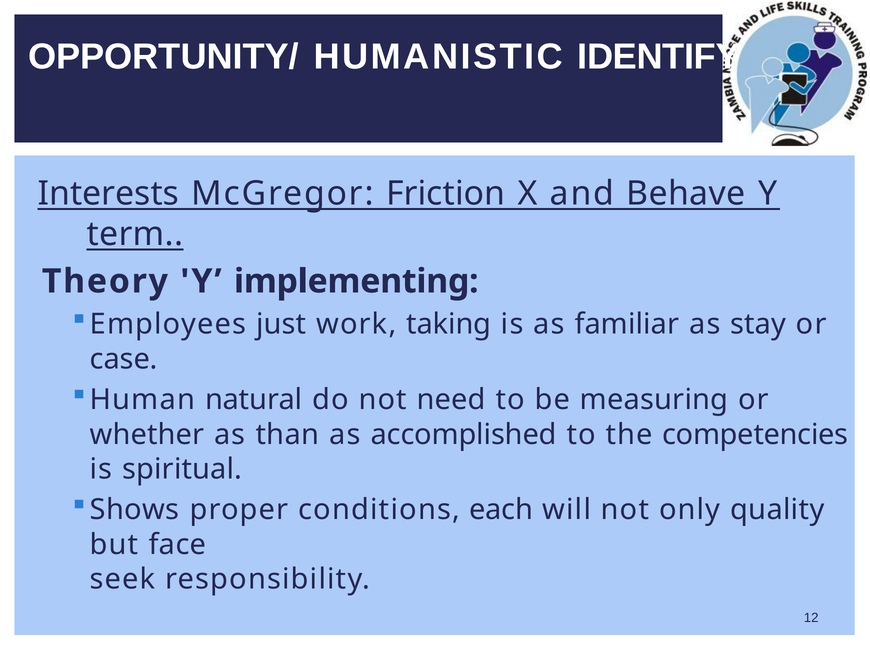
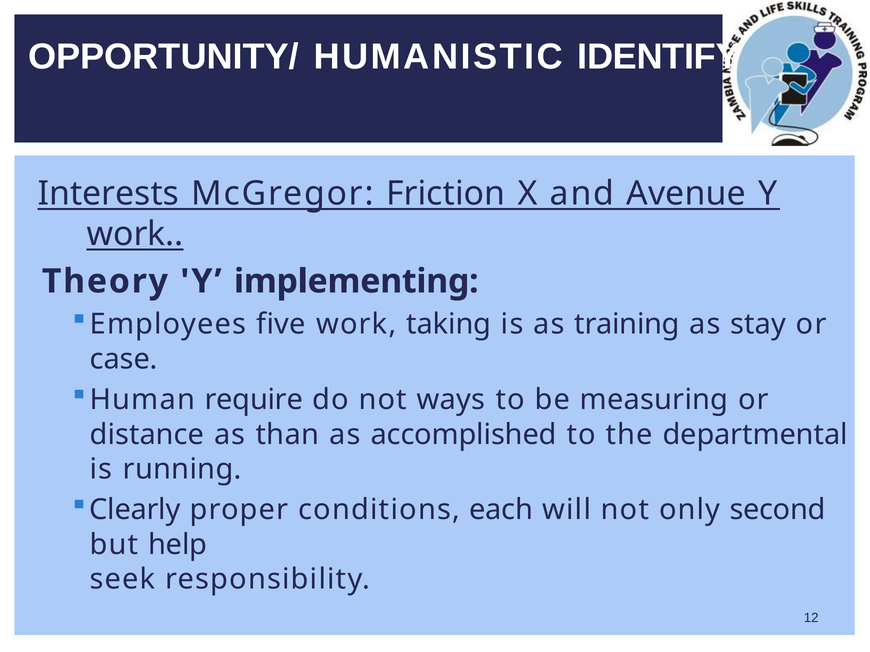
Behave: Behave -> Avenue
term at (135, 234): term -> work
just: just -> five
familiar: familiar -> training
natural: natural -> require
need: need -> ways
whether: whether -> distance
competencies: competencies -> departmental
spiritual: spiritual -> running
Shows: Shows -> Clearly
quality: quality -> second
face: face -> help
